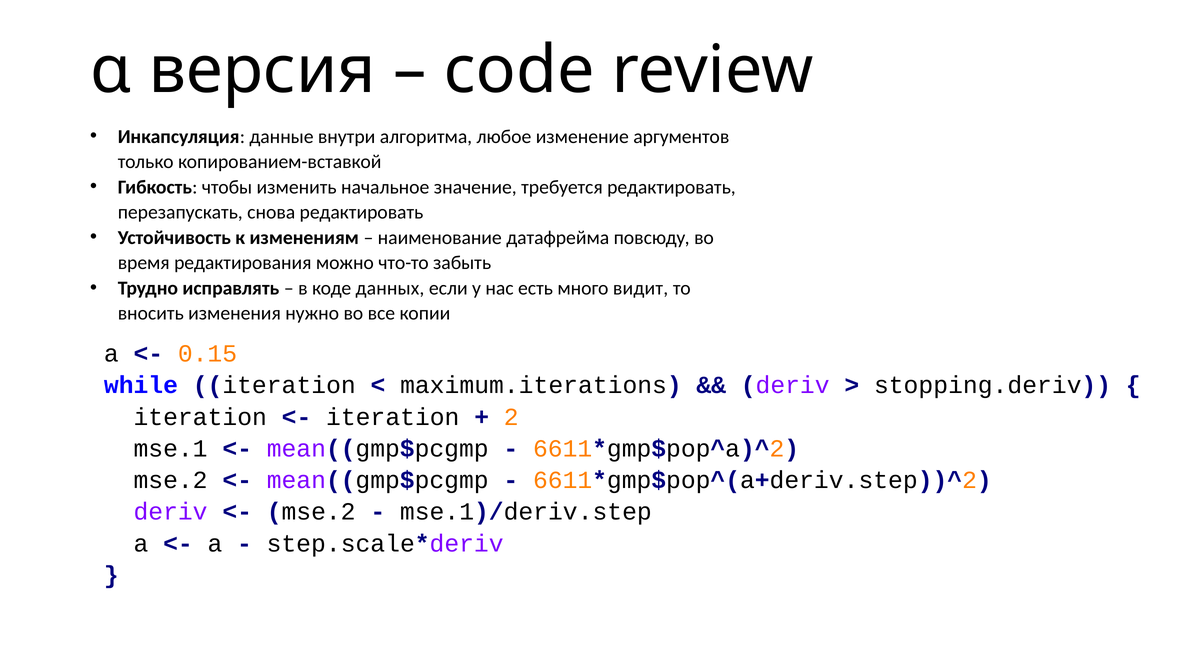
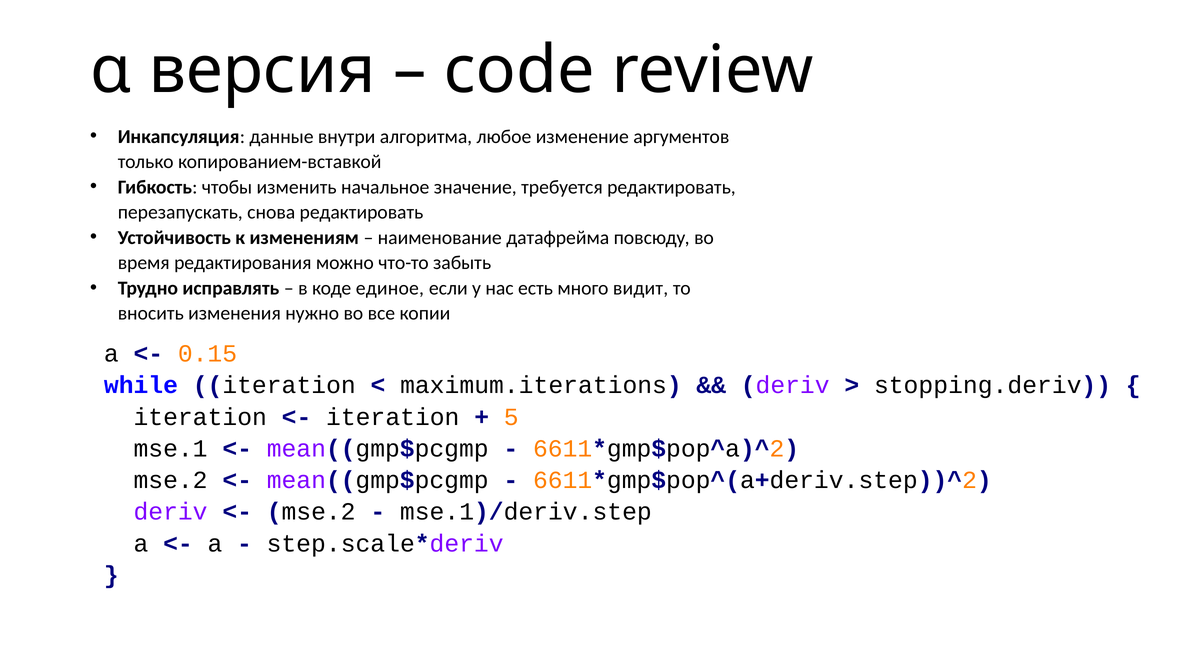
данных: данных -> единое
2: 2 -> 5
